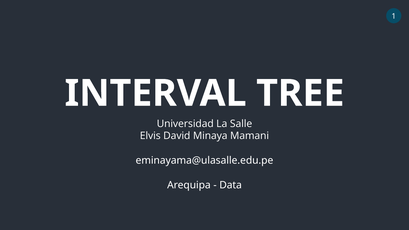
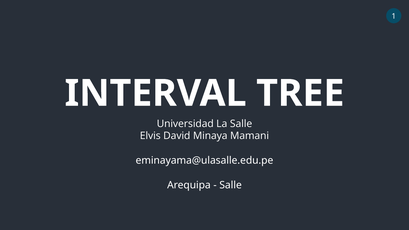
Data at (231, 185): Data -> Salle
